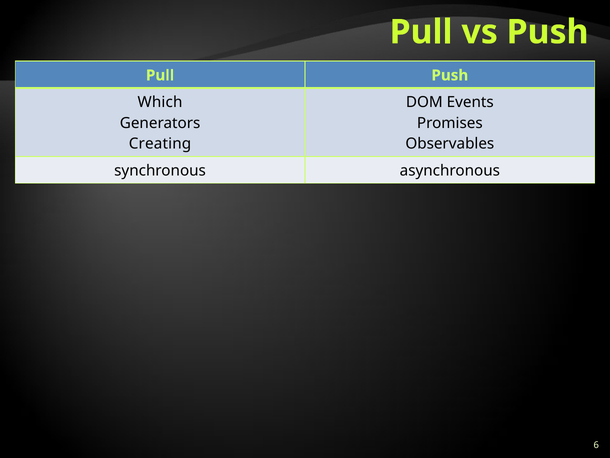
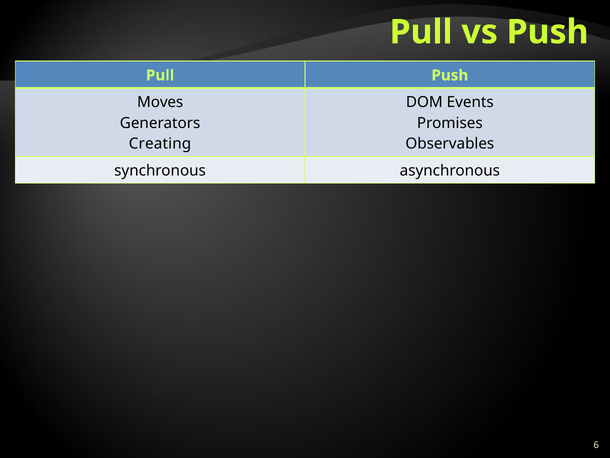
Which: Which -> Moves
